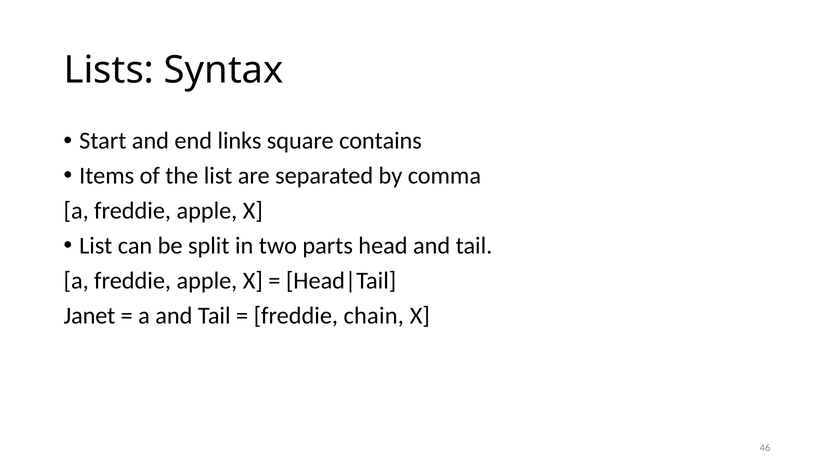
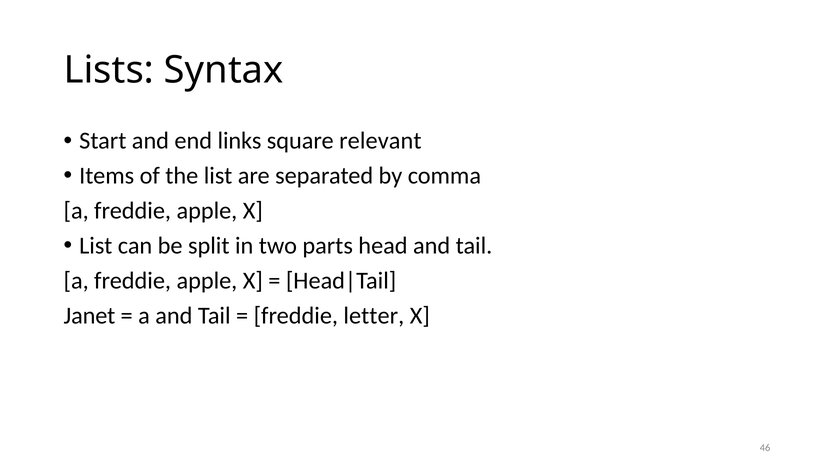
contains: contains -> relevant
chain: chain -> letter
